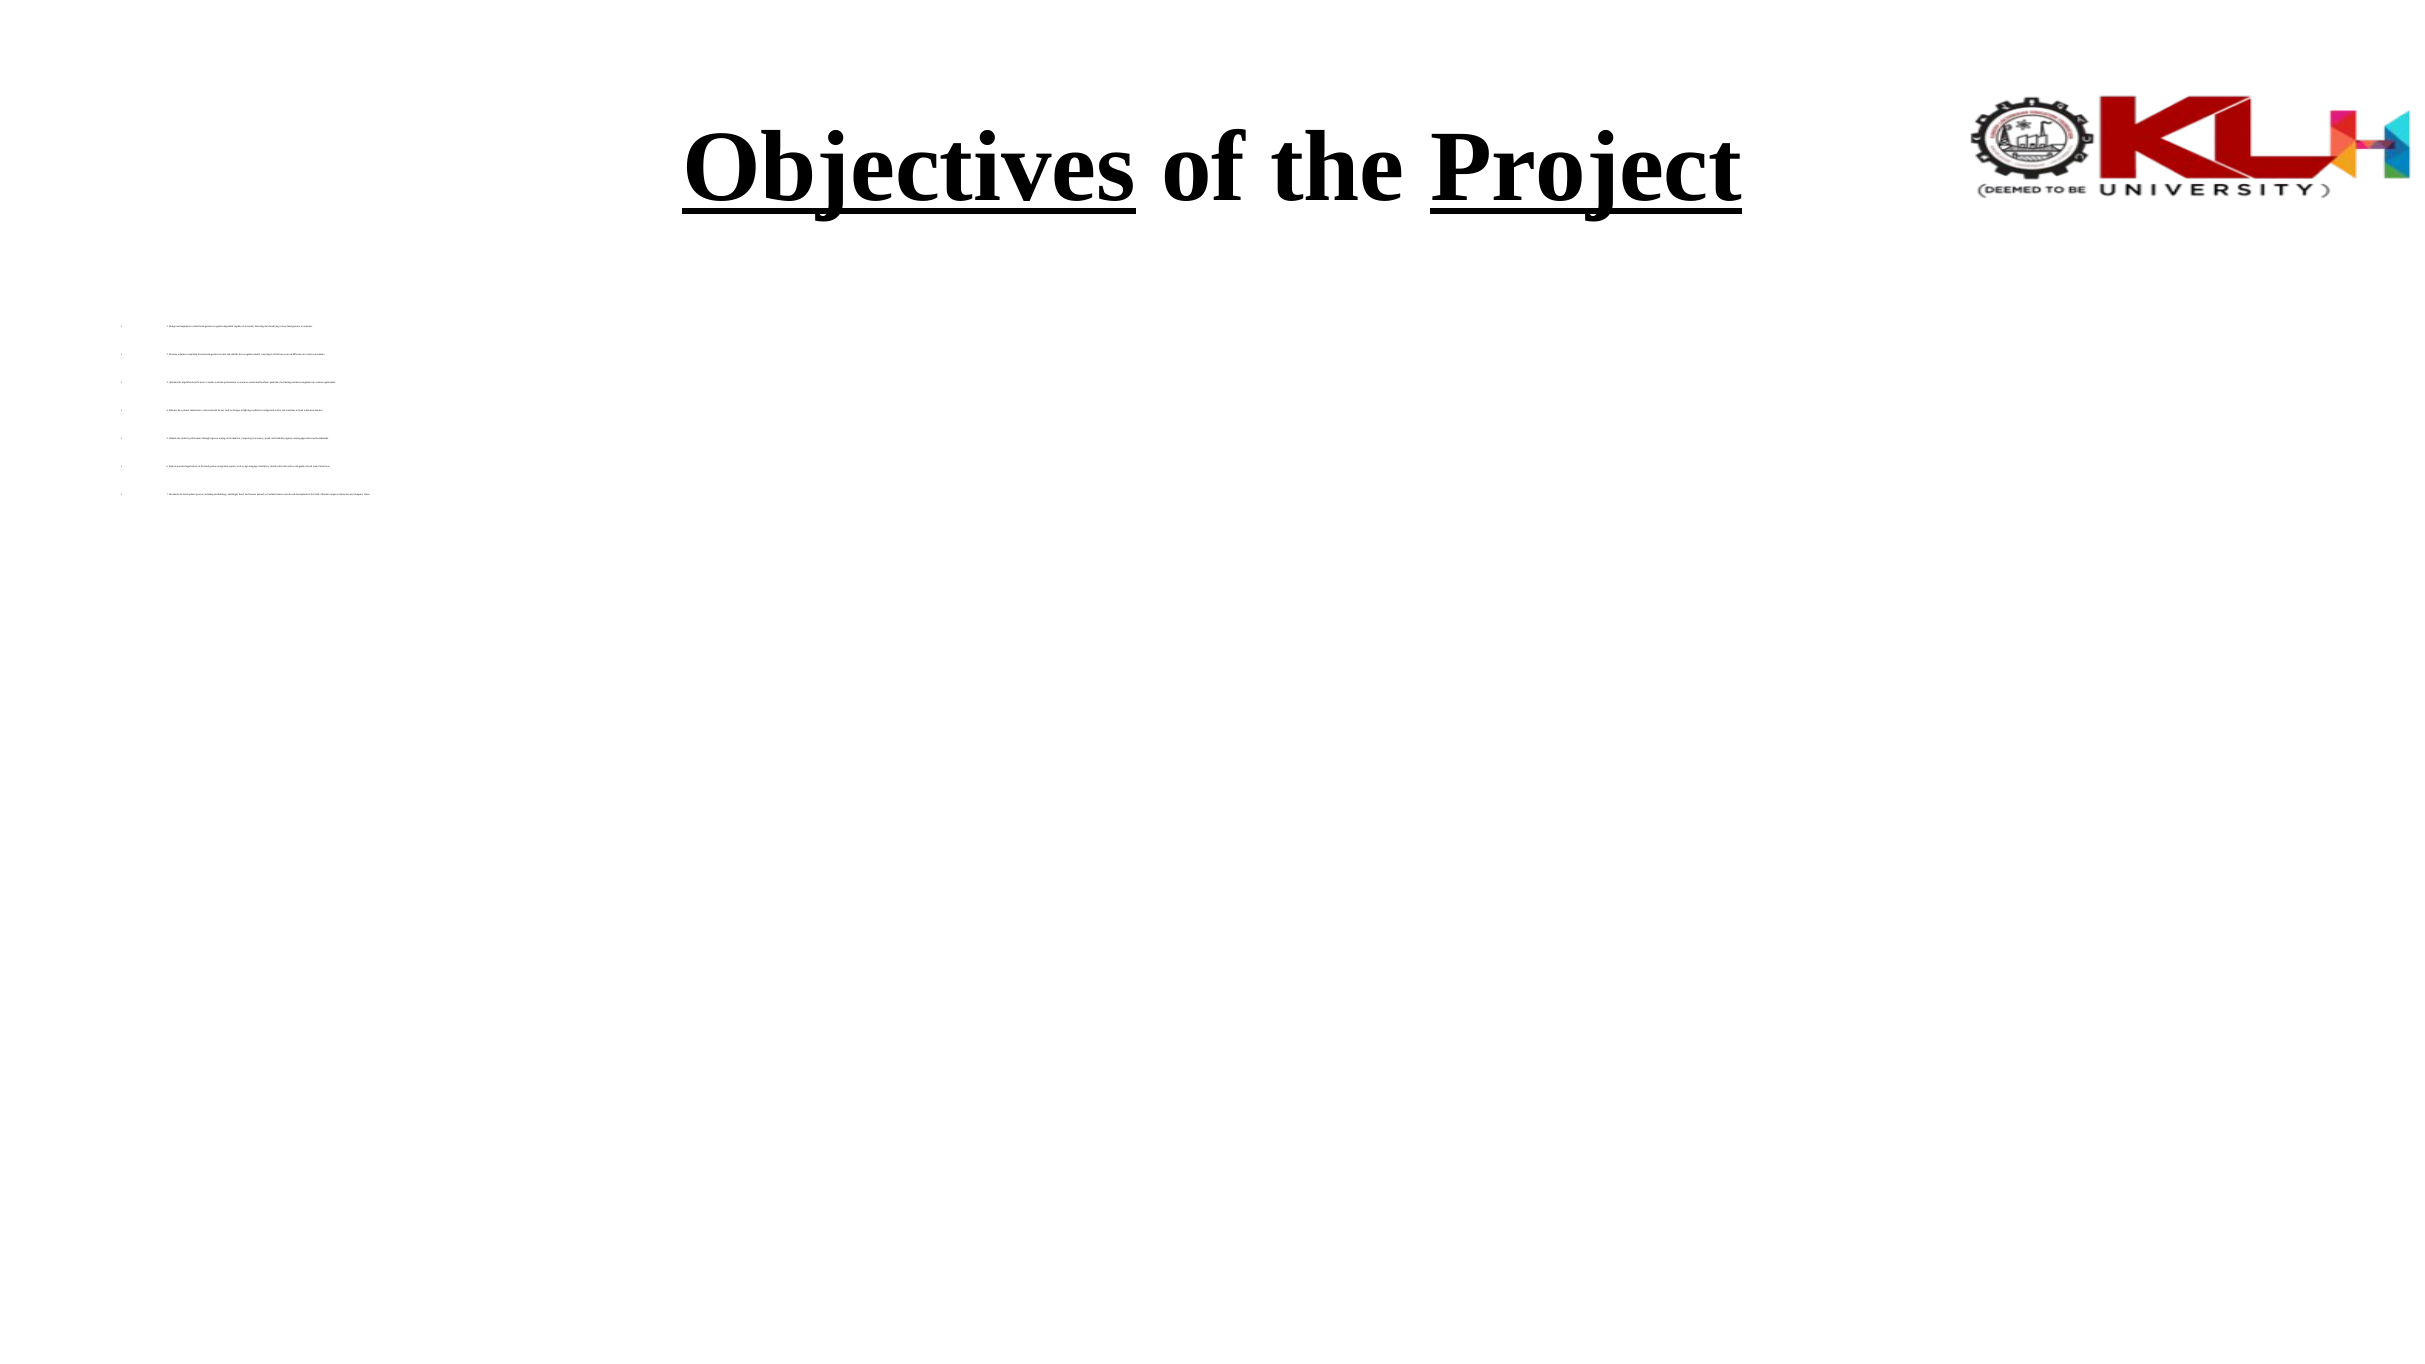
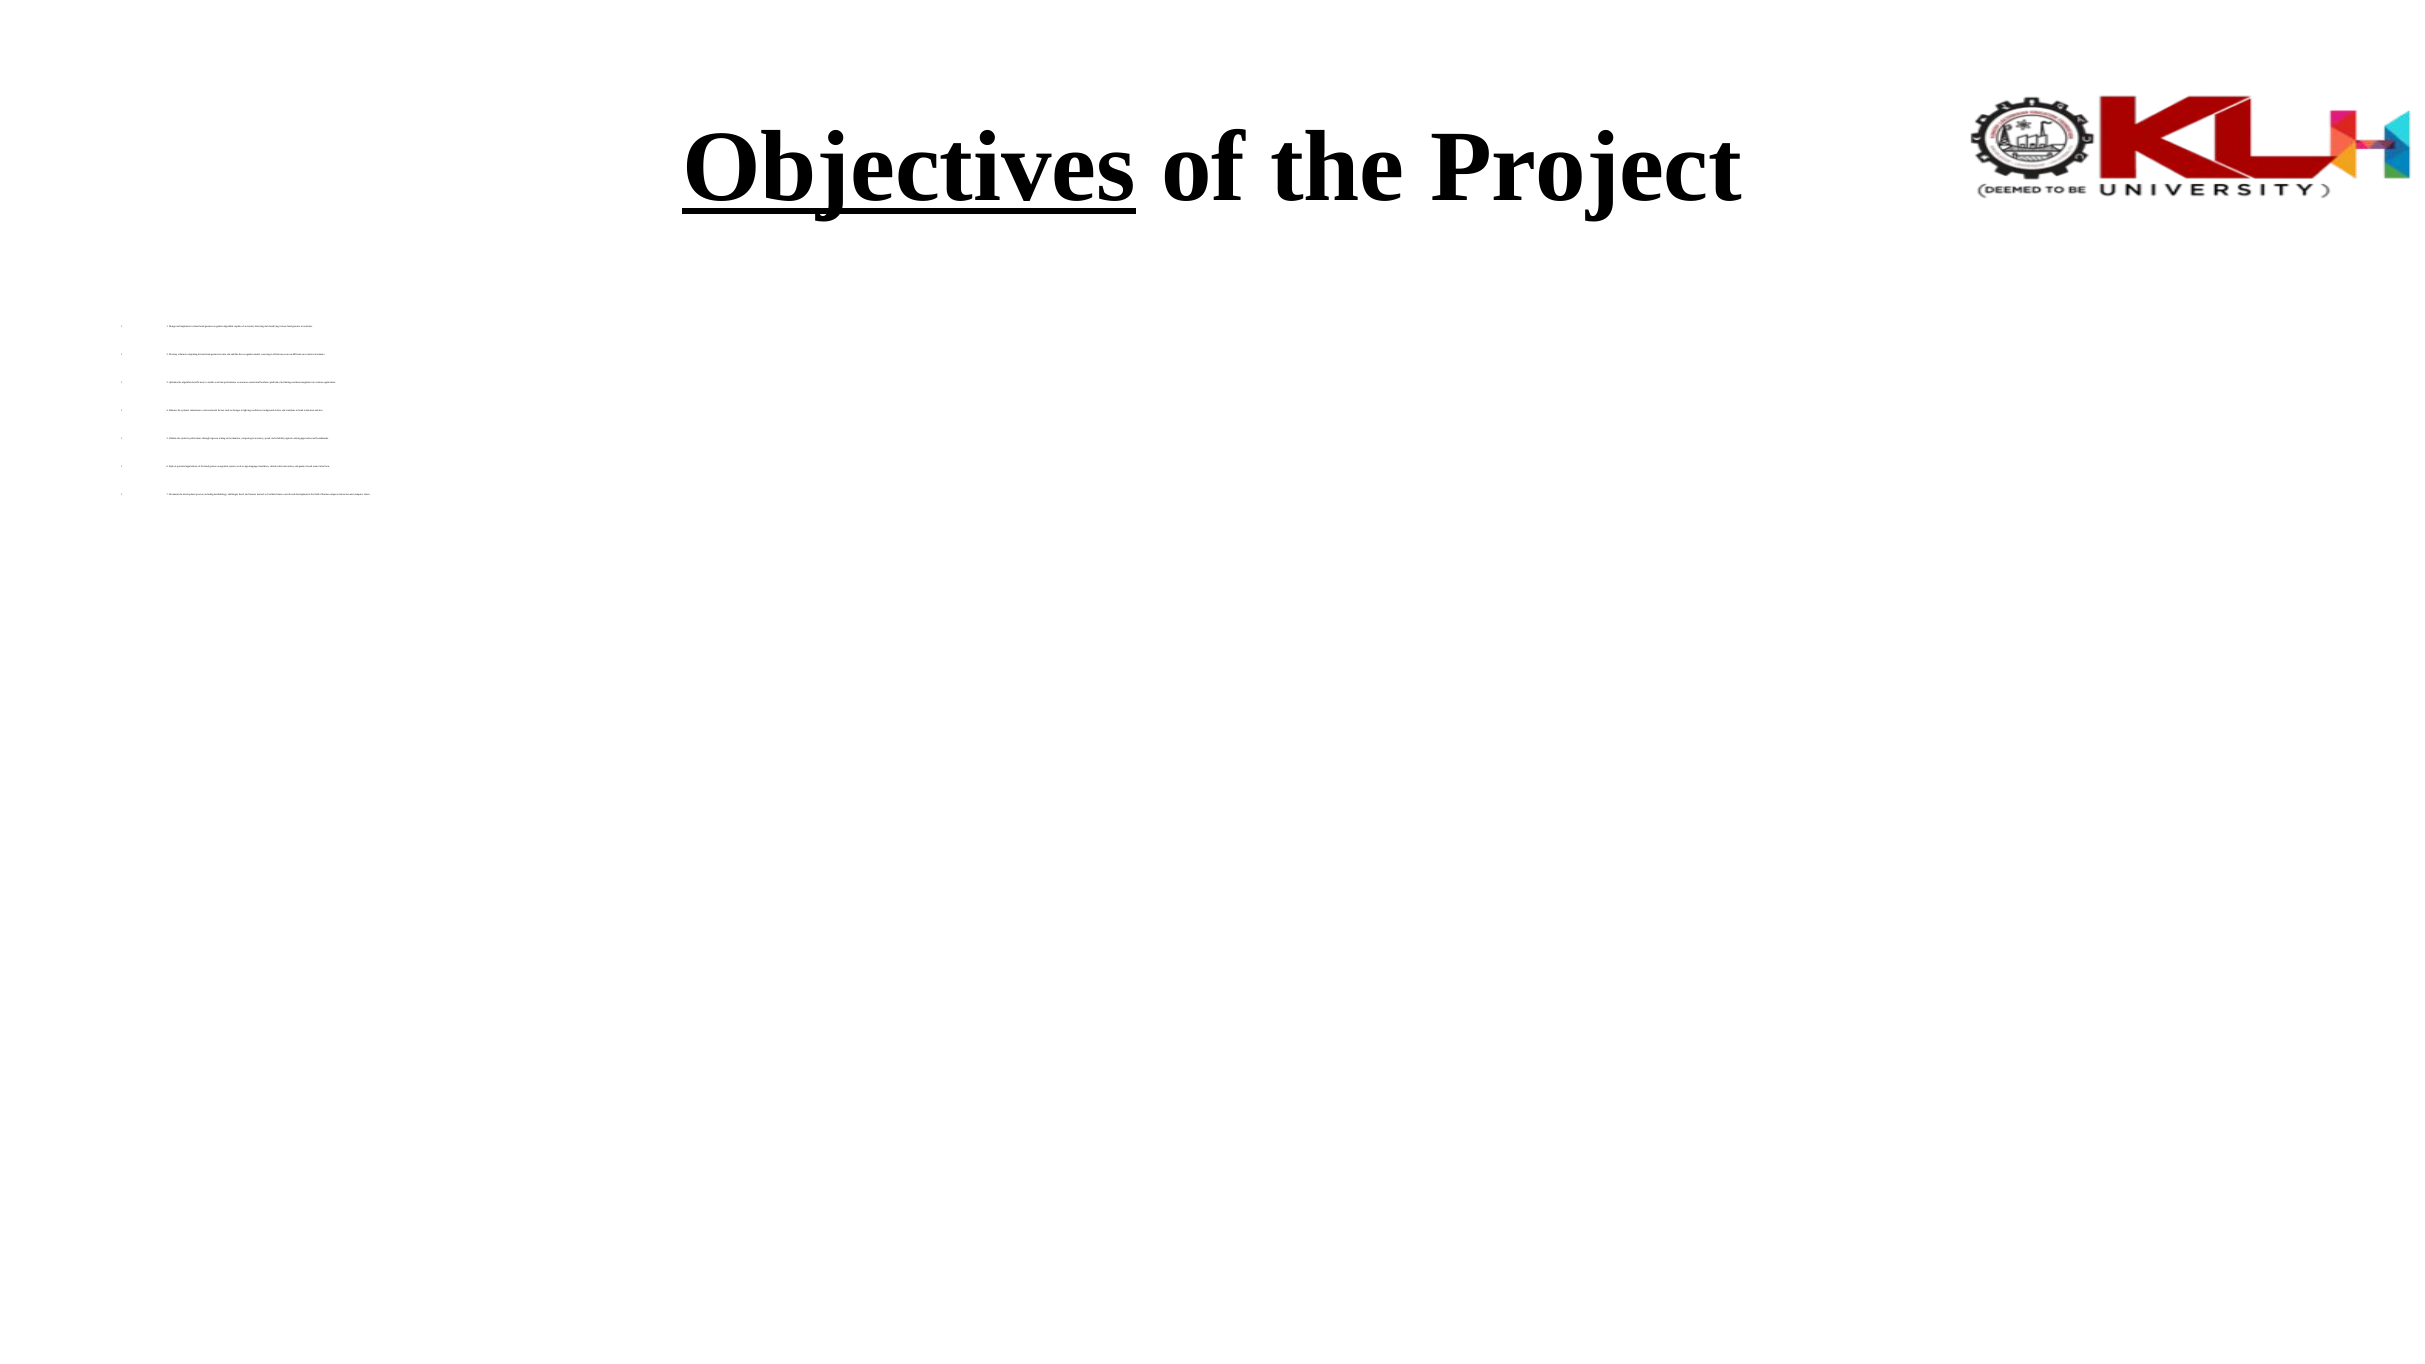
Project underline: present -> none
